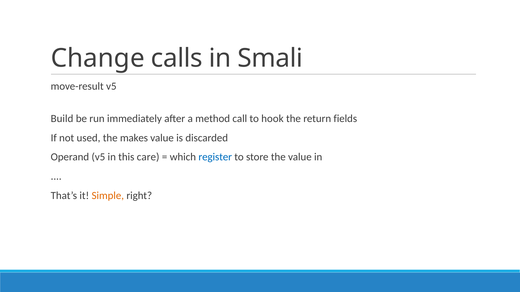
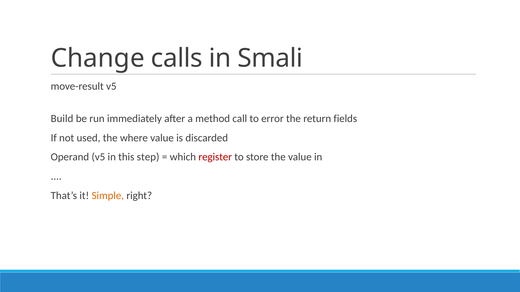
hook: hook -> error
makes: makes -> where
care: care -> step
register colour: blue -> red
